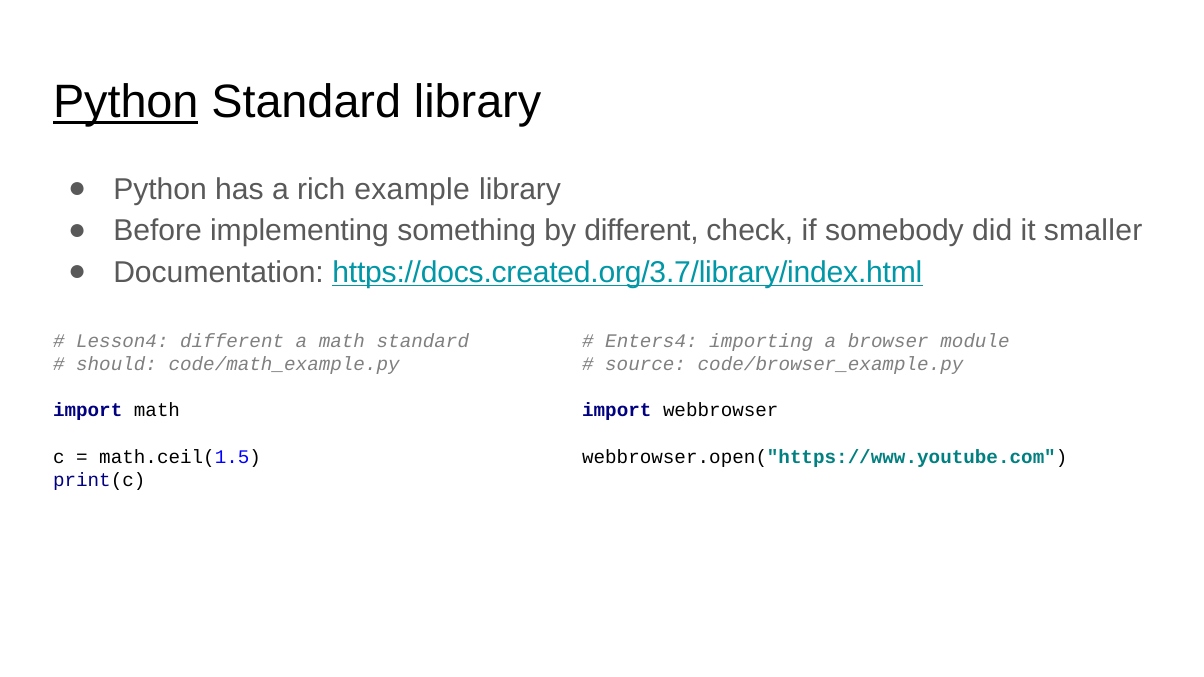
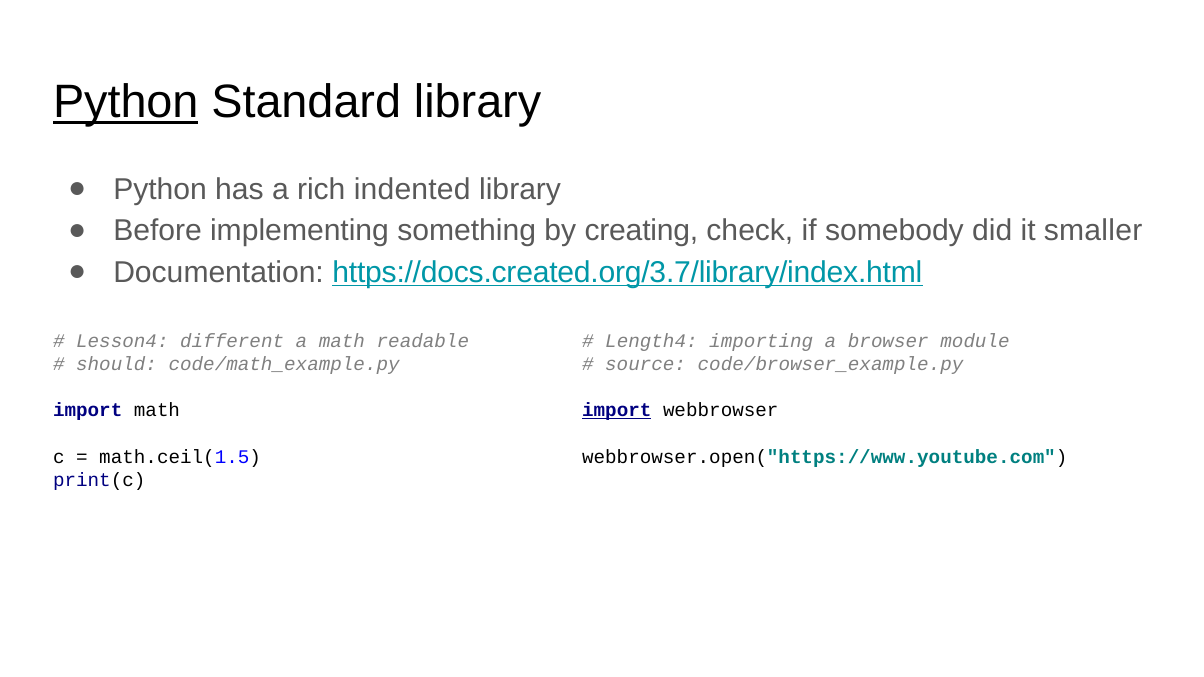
example: example -> indented
by different: different -> creating
math standard: standard -> readable
Enters4: Enters4 -> Length4
import at (617, 411) underline: none -> present
